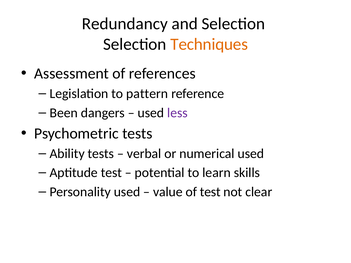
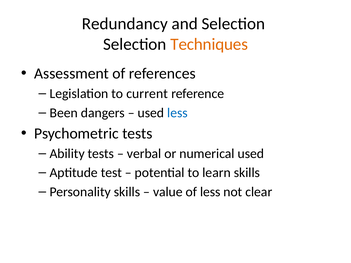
pattern: pattern -> current
less at (177, 113) colour: purple -> blue
Personality used: used -> skills
of test: test -> less
